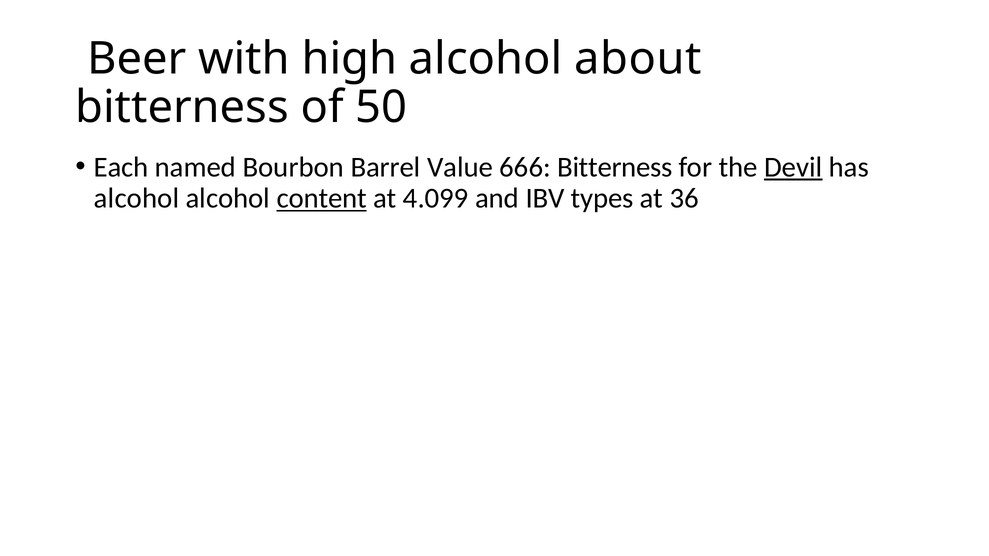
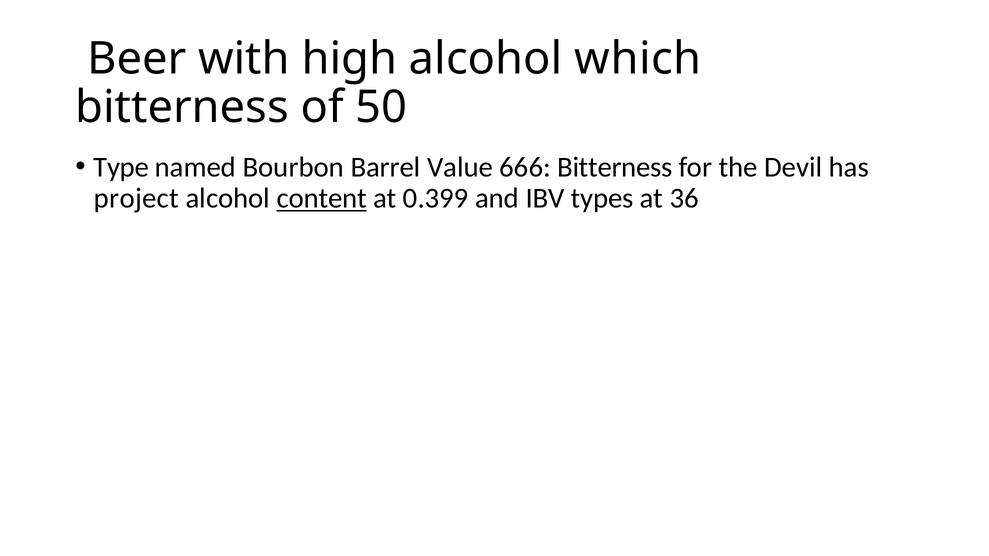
about: about -> which
Each: Each -> Type
Devil underline: present -> none
alcohol at (137, 198): alcohol -> project
4.099: 4.099 -> 0.399
